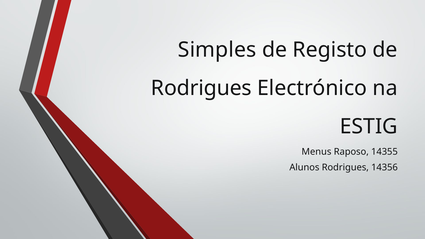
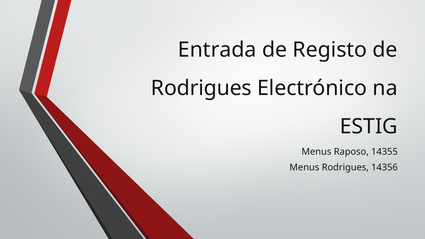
Simples: Simples -> Entrada
Alunos at (304, 167): Alunos -> Menus
